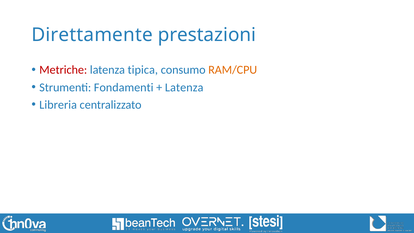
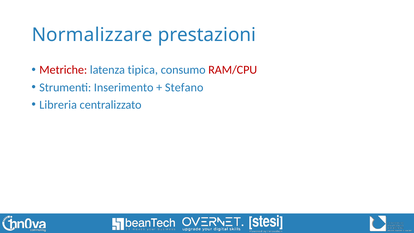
Direttamente: Direttamente -> Normalizzare
RAM/CPU colour: orange -> red
Fondamenti: Fondamenti -> Inserimento
Latenza at (184, 87): Latenza -> Stefano
